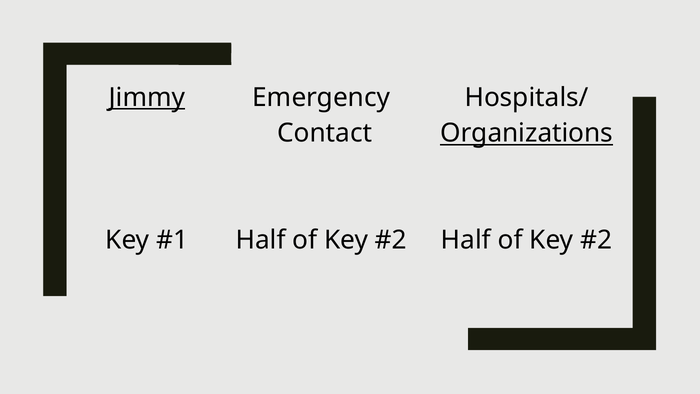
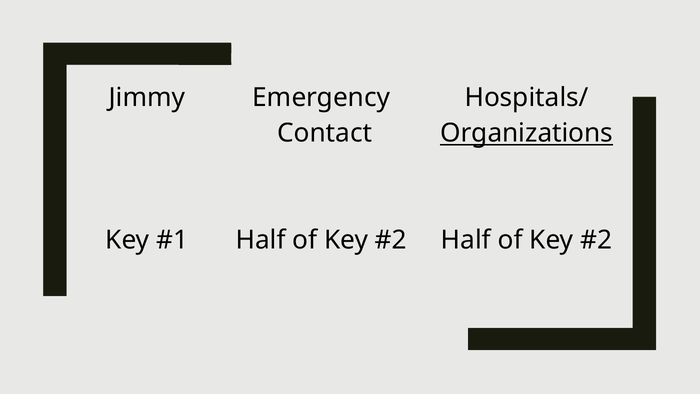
Jimmy underline: present -> none
